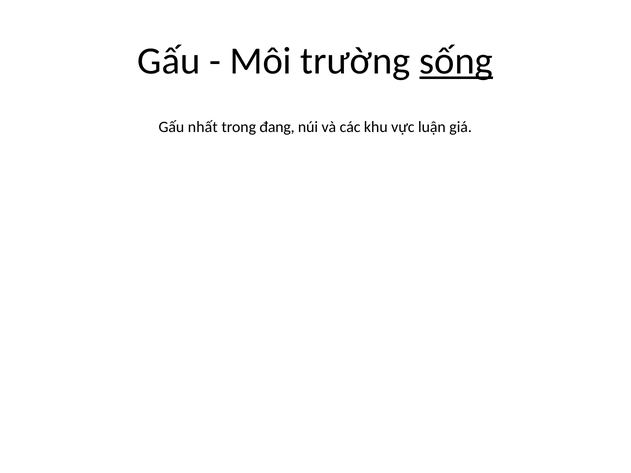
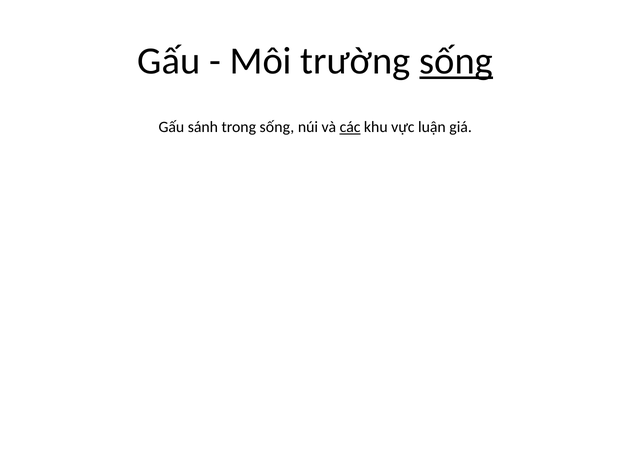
nhất: nhất -> sánh
trong đang: đang -> sống
các underline: none -> present
